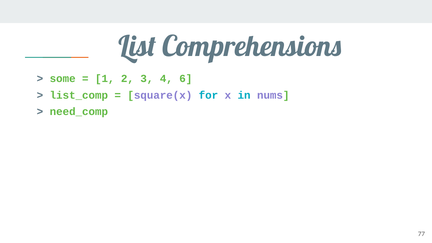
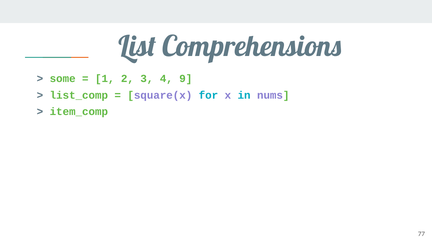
6: 6 -> 9
need_comp: need_comp -> item_comp
